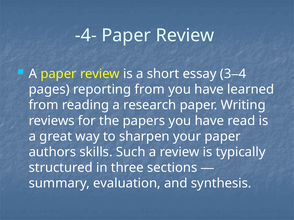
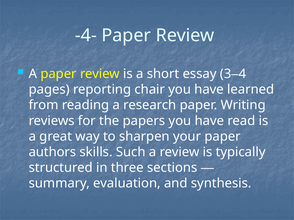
reporting from: from -> chair
